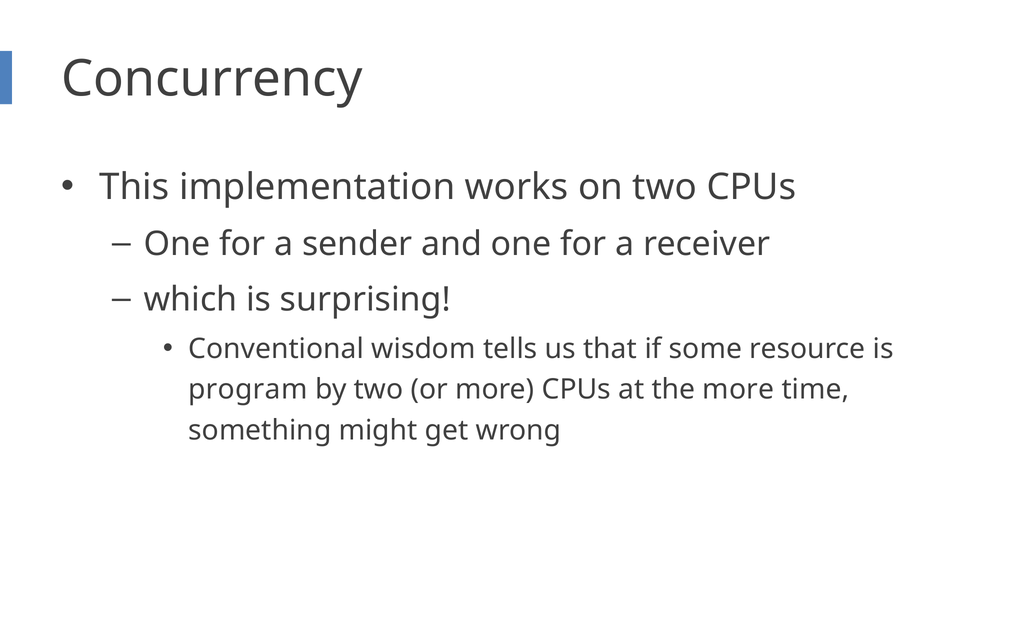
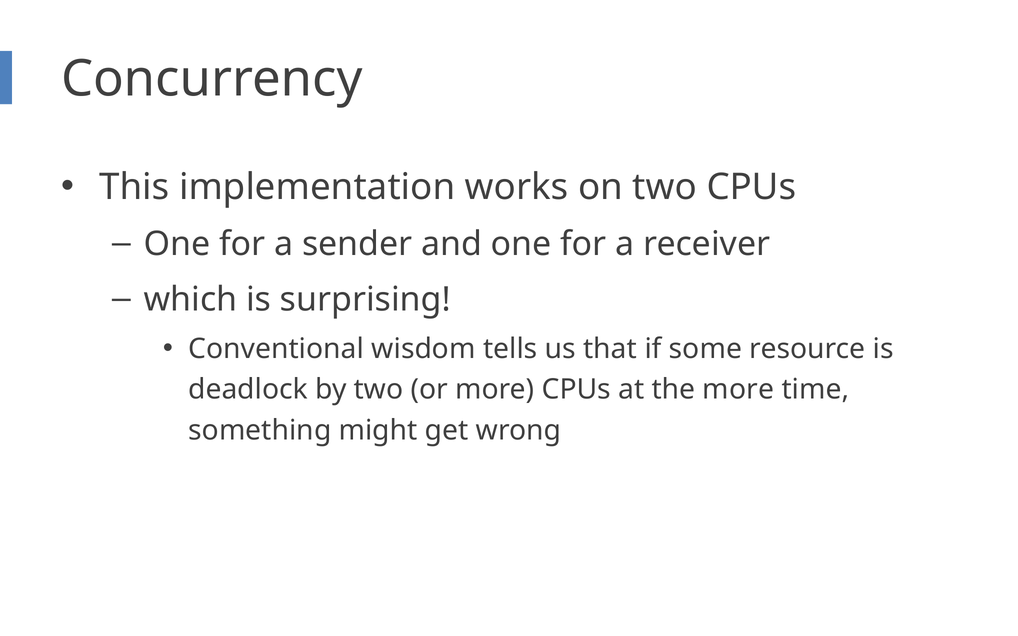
program: program -> deadlock
